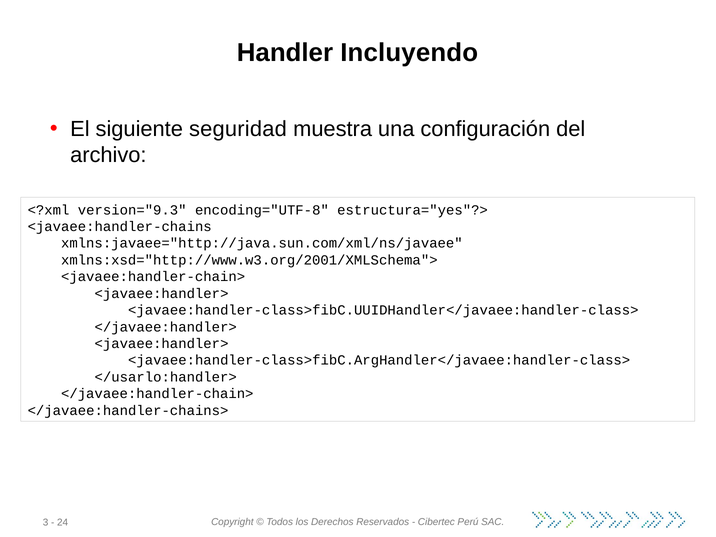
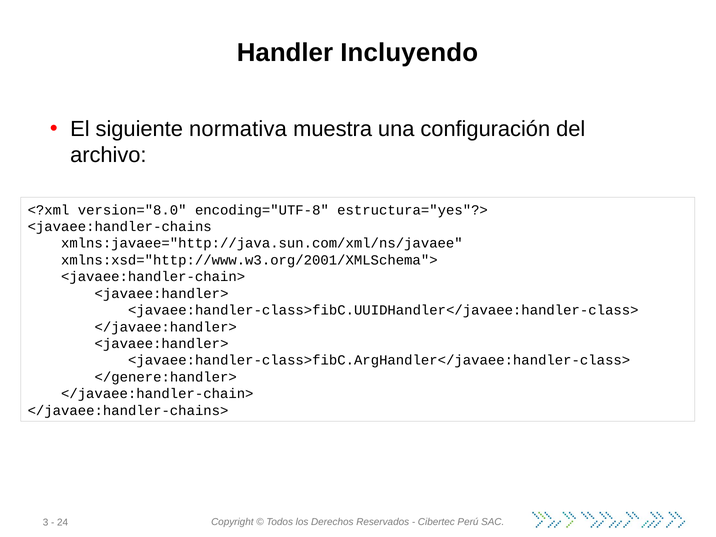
seguridad: seguridad -> normativa
version="9.3: version="9.3 -> version="8.0
</usarlo:handler>: </usarlo:handler> -> </genere:handler>
